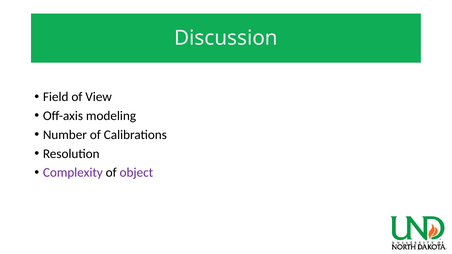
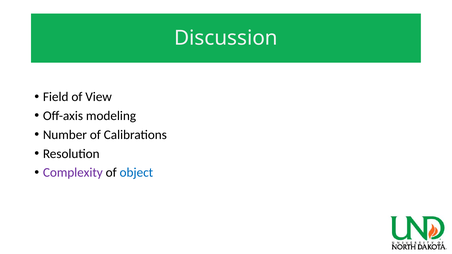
object colour: purple -> blue
